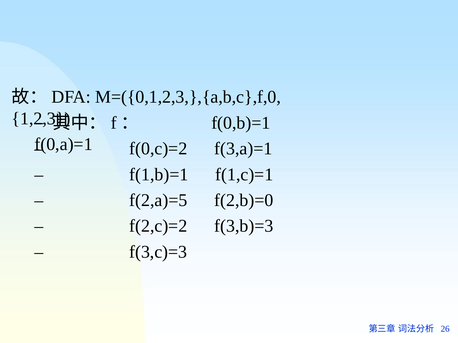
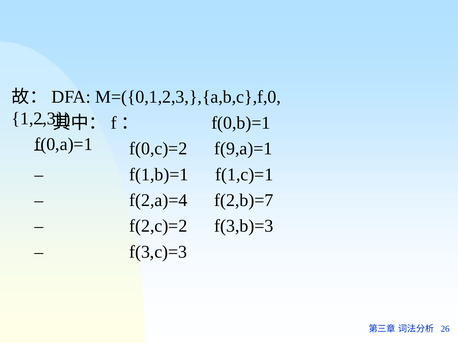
f(3,a)=1: f(3,a)=1 -> f(9,a)=1
f(2,a)=5: f(2,a)=5 -> f(2,a)=4
f(2,b)=0: f(2,b)=0 -> f(2,b)=7
